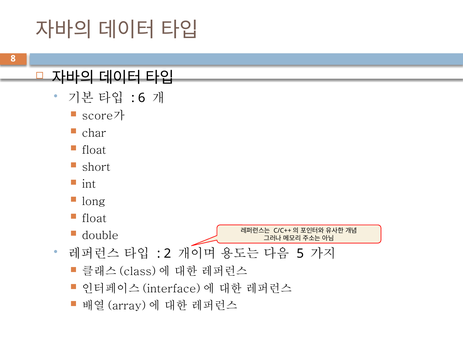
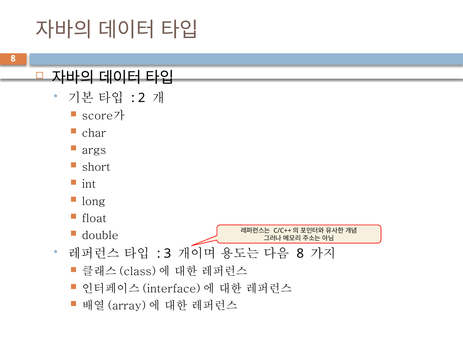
6: 6 -> 2
float at (94, 150): float -> args
2: 2 -> 3
5 at (300, 254): 5 -> 8
